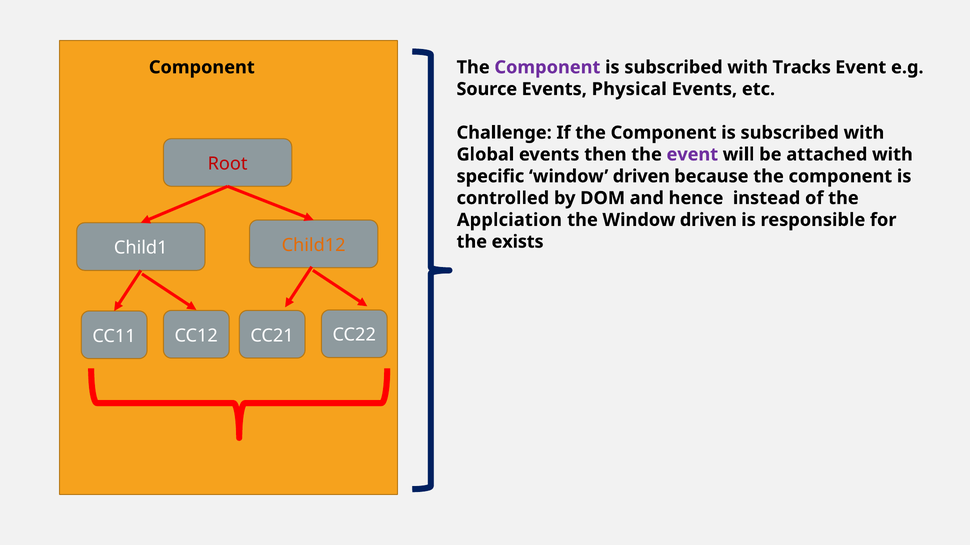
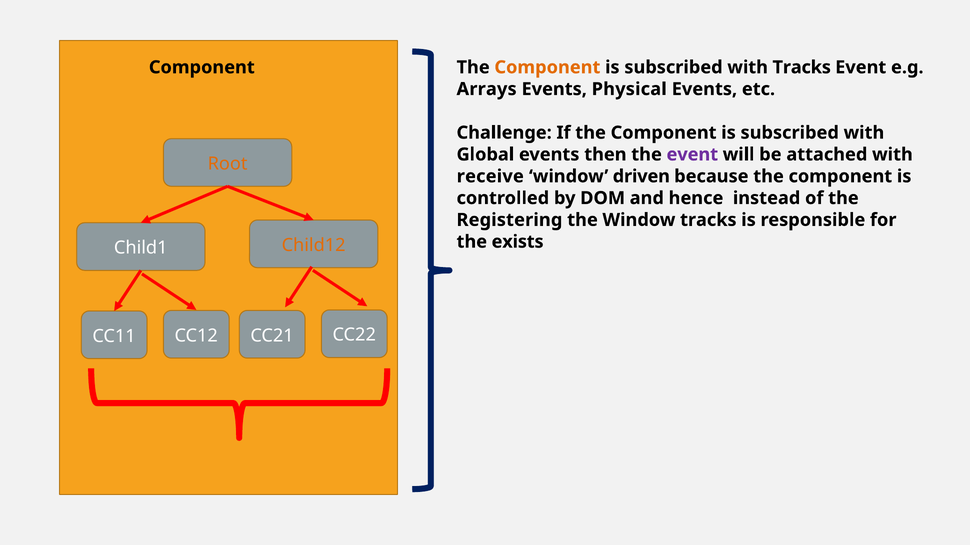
Component at (547, 67) colour: purple -> orange
Source: Source -> Arrays
Root colour: red -> orange
specific: specific -> receive
Applciation: Applciation -> Registering
the Window driven: driven -> tracks
